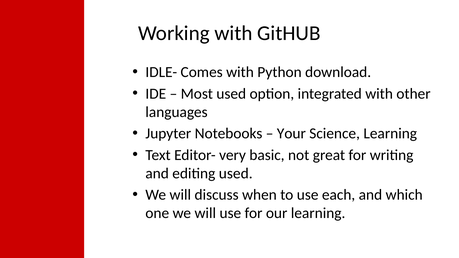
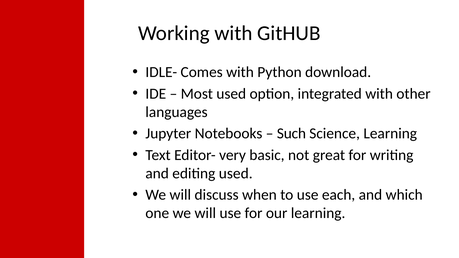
Your: Your -> Such
